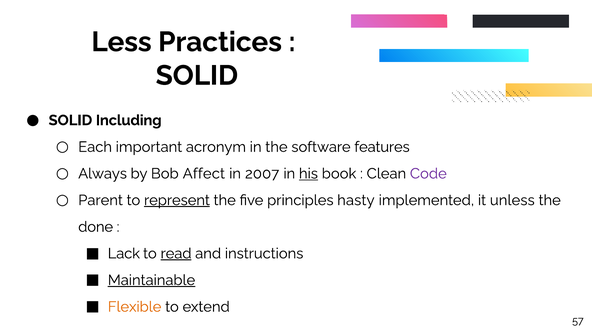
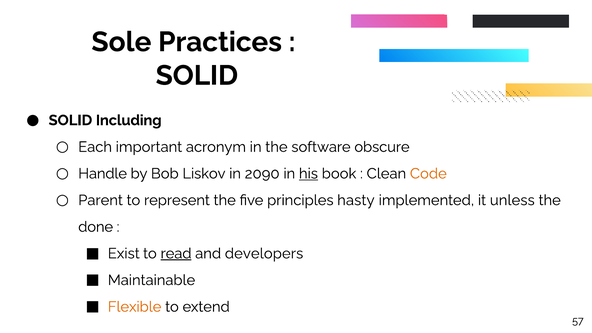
Less: Less -> Sole
features: features -> obscure
Always: Always -> Handle
Affect: Affect -> Liskov
2007: 2007 -> 2090
Code colour: purple -> orange
represent underline: present -> none
Lack: Lack -> Exist
instructions: instructions -> developers
Maintainable underline: present -> none
